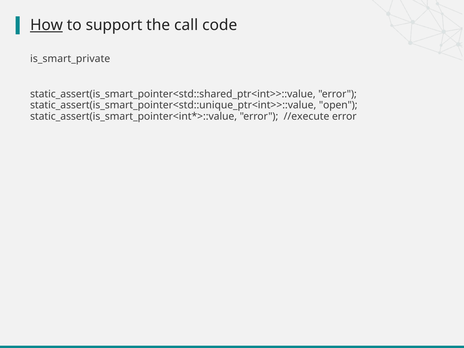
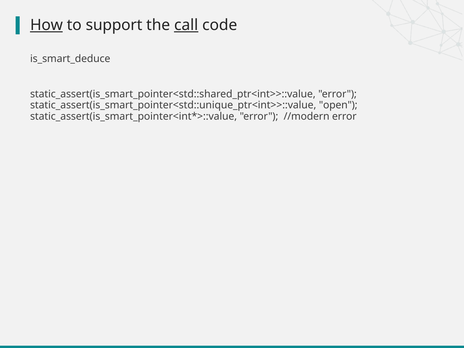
call underline: none -> present
is_smart_private: is_smart_private -> is_smart_deduce
//execute: //execute -> //modern
